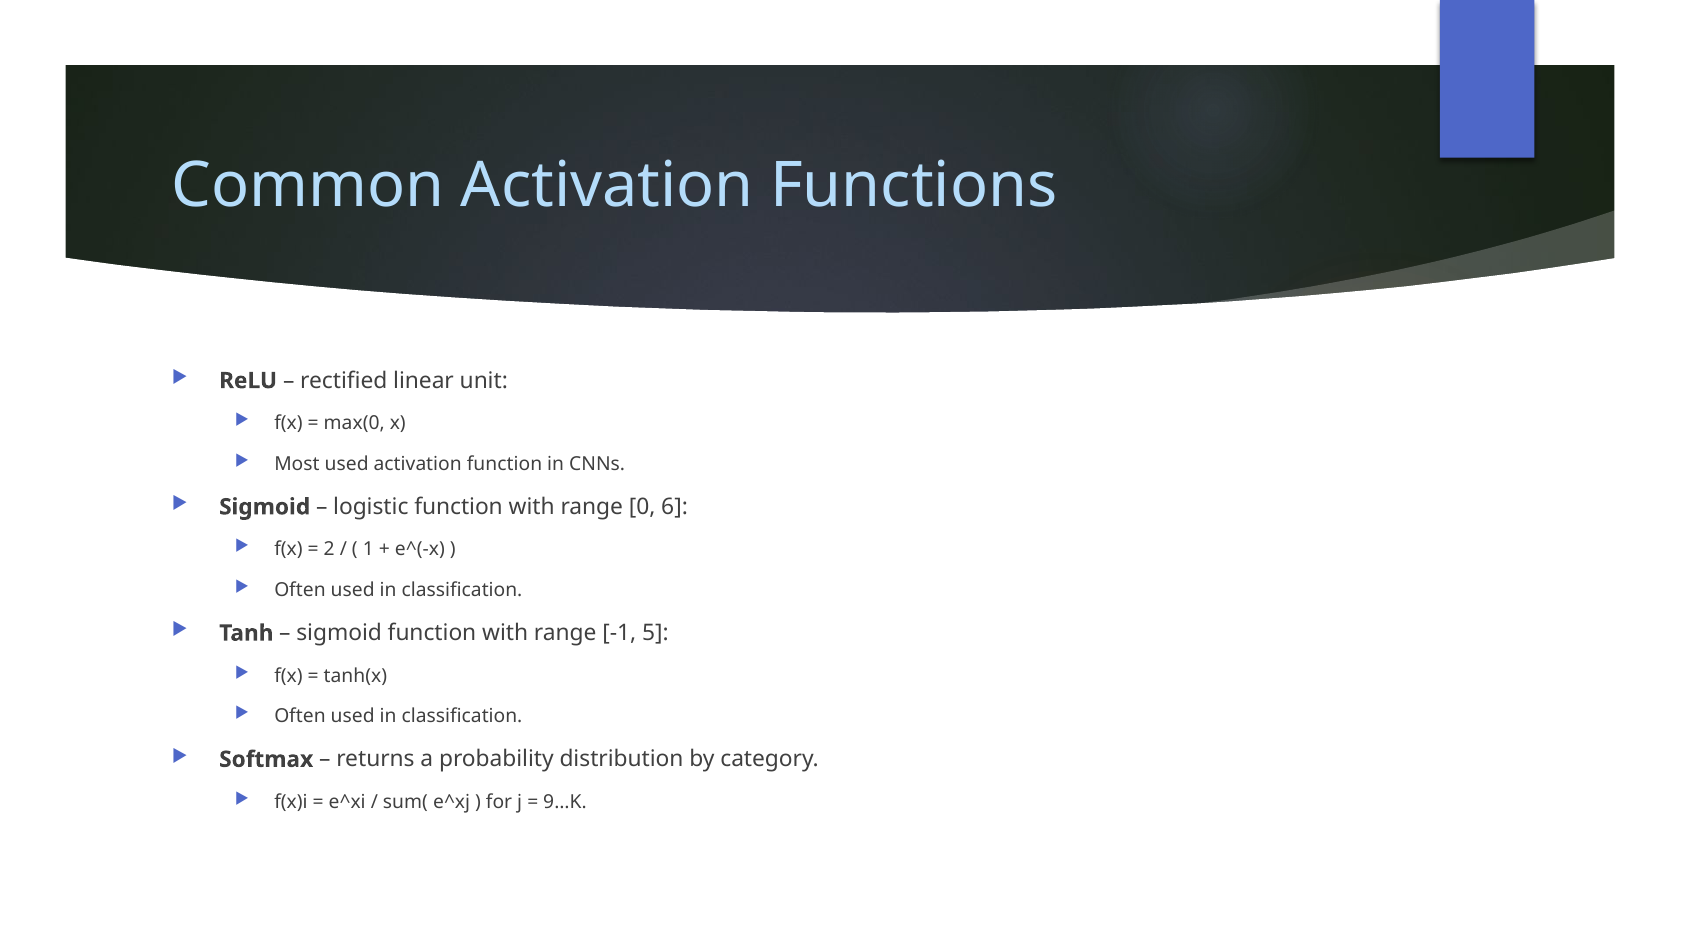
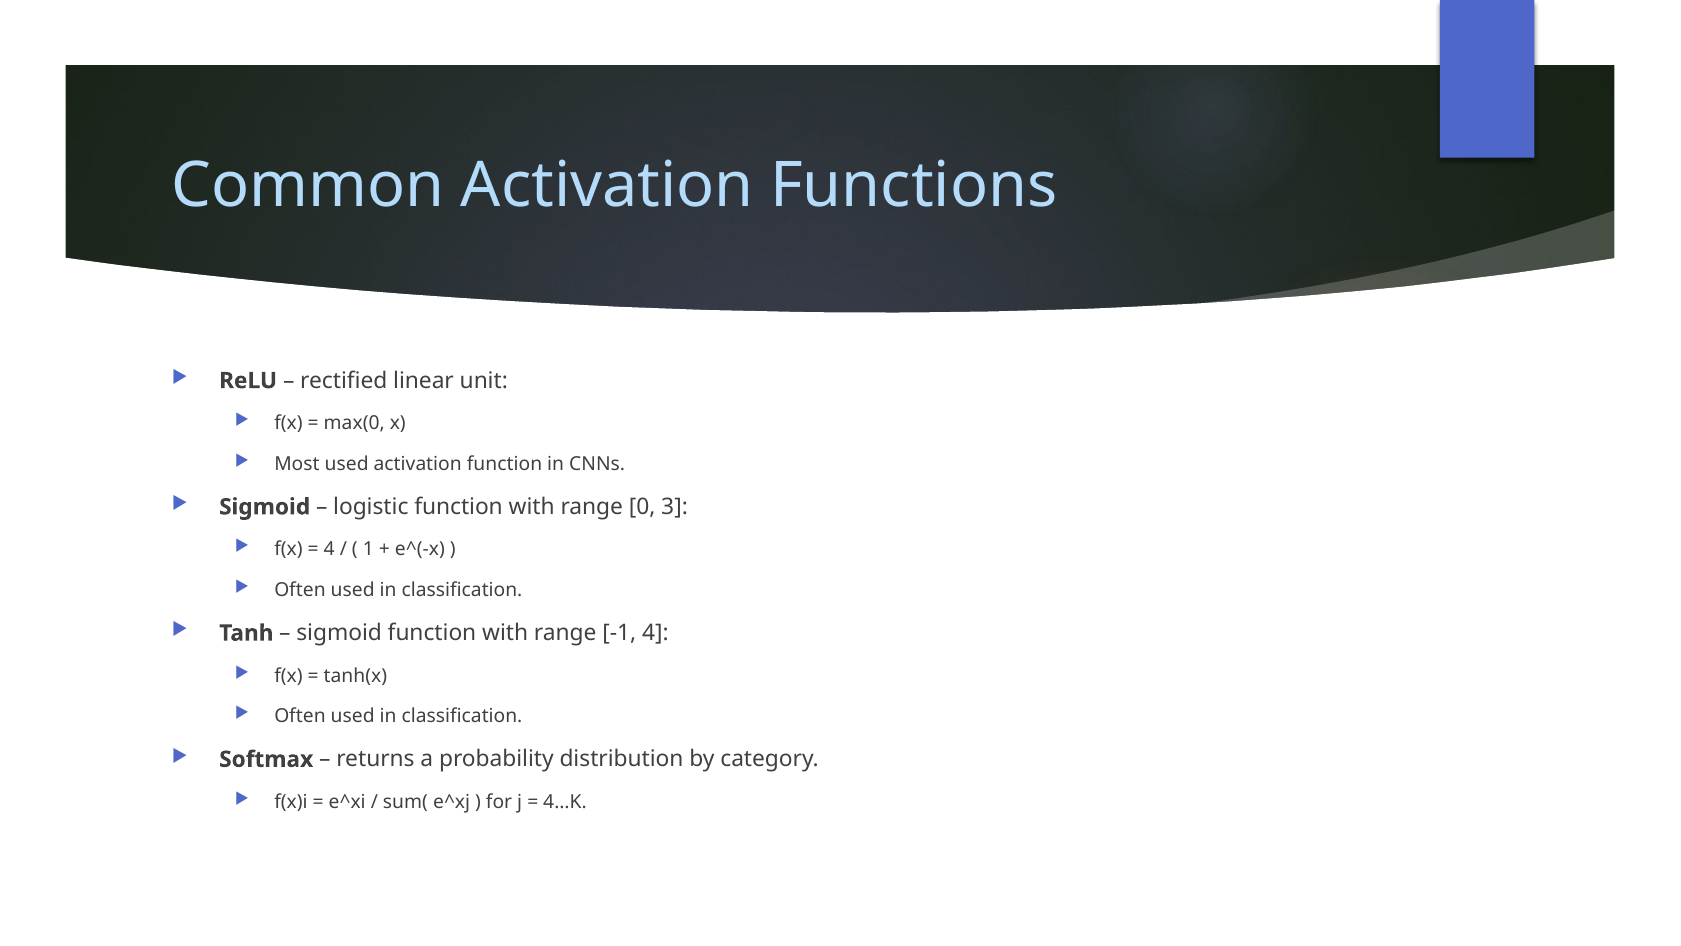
6: 6 -> 3
2 at (329, 549): 2 -> 4
-1 5: 5 -> 4
9…K: 9…K -> 4…K
